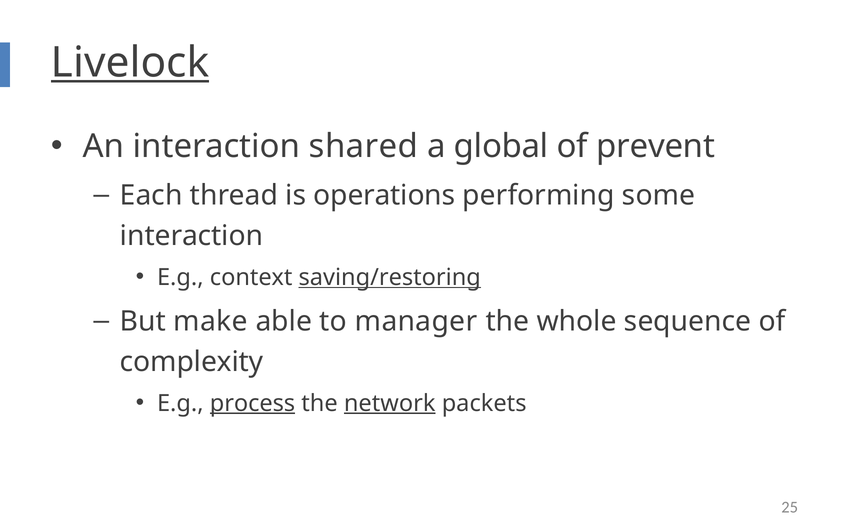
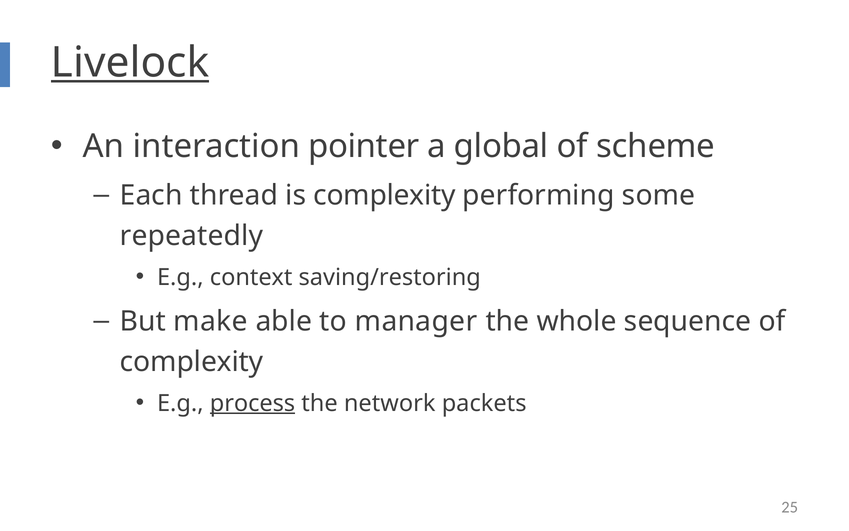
shared: shared -> pointer
prevent: prevent -> scheme
is operations: operations -> complexity
interaction at (192, 236): interaction -> repeatedly
saving/restoring underline: present -> none
network underline: present -> none
